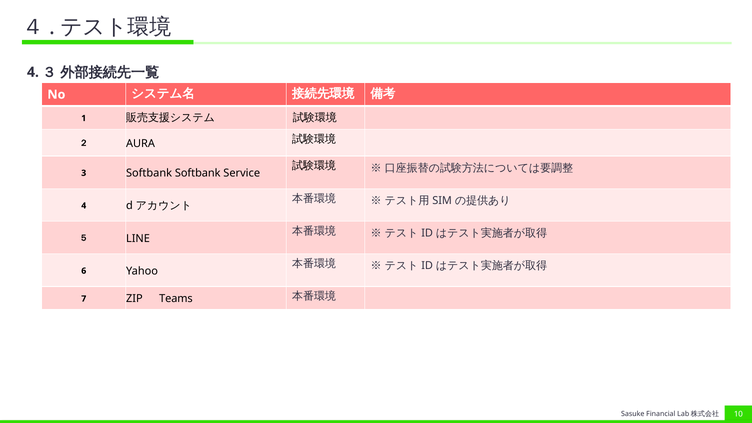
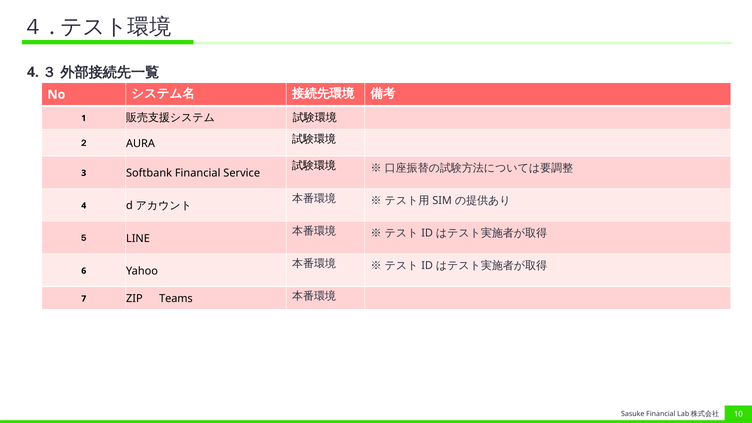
Softbank Softbank: Softbank -> Financial
